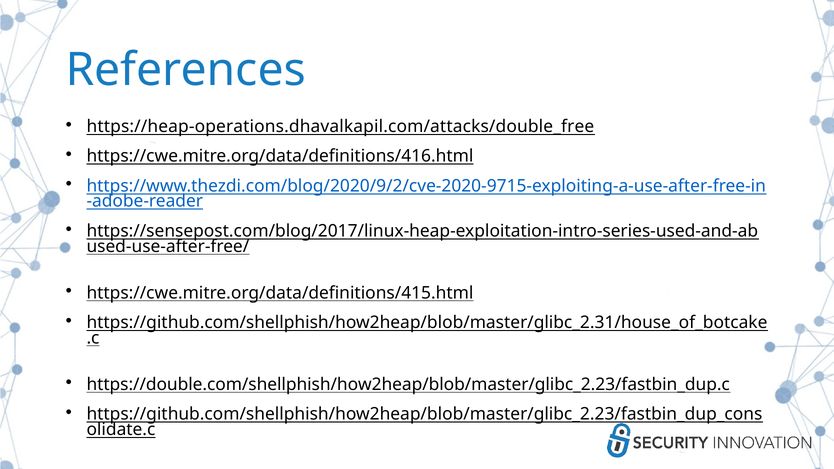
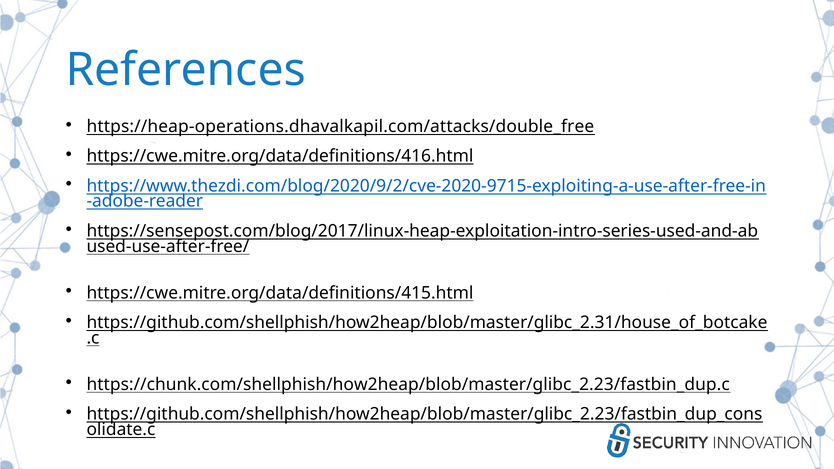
https://double.com/shellphish/how2heap/blob/master/glibc_2.23/fastbin_dup.c: https://double.com/shellphish/how2heap/blob/master/glibc_2.23/fastbin_dup.c -> https://chunk.com/shellphish/how2heap/blob/master/glibc_2.23/fastbin_dup.c
